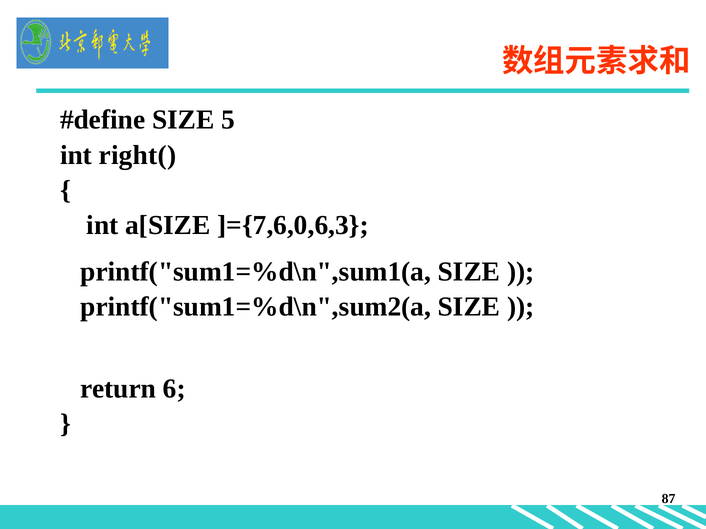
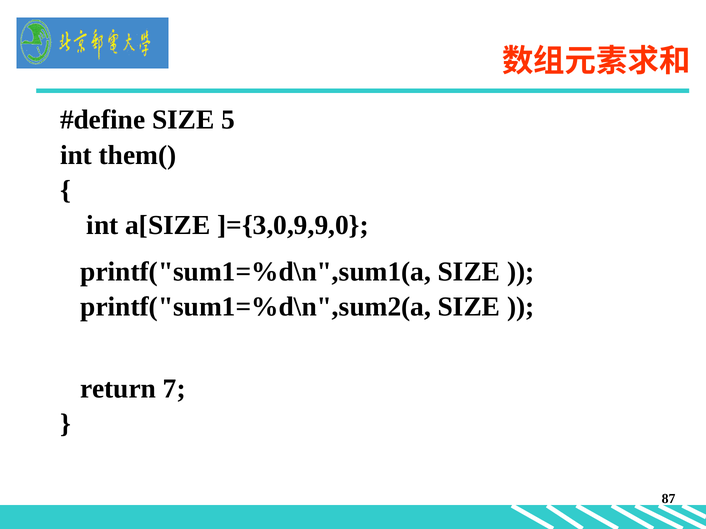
right(: right( -> them(
]={7,6,0,6,3: ]={7,6,0,6,3 -> ]={3,0,9,9,0
6: 6 -> 7
